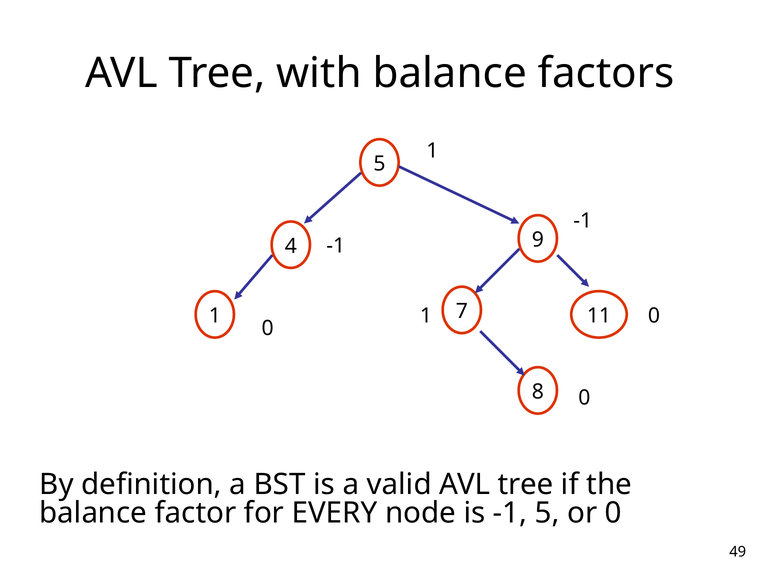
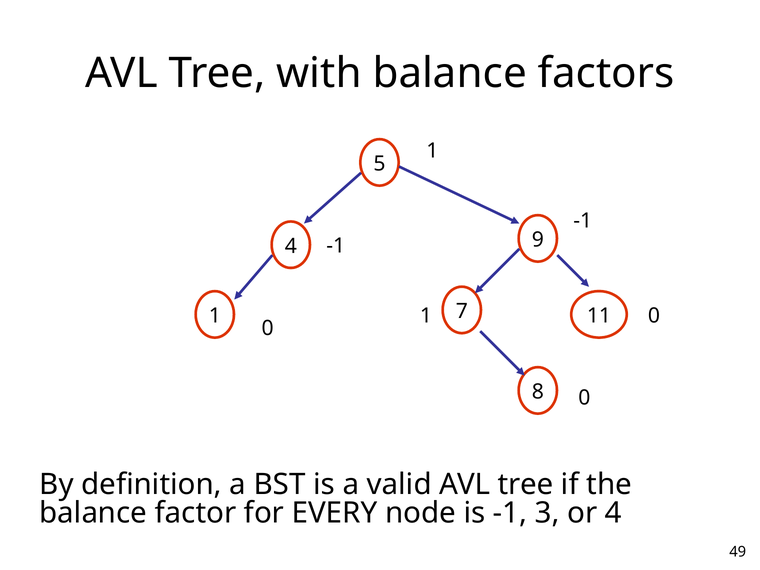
-1 5: 5 -> 3
or 0: 0 -> 4
